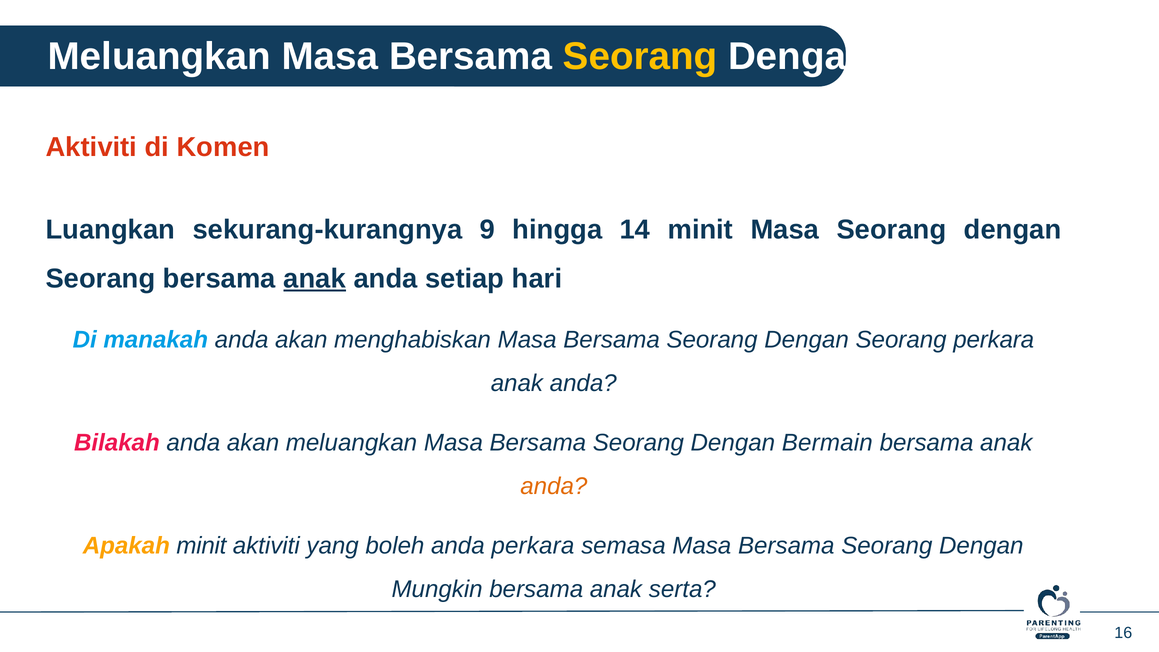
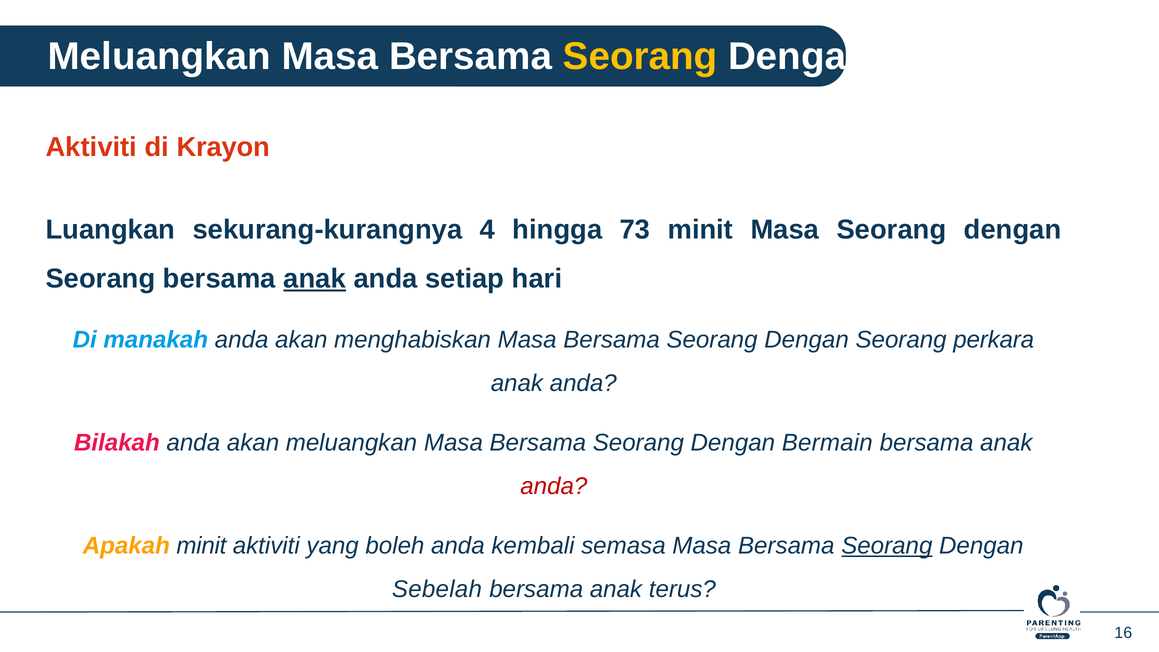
Komen: Komen -> Krayon
9: 9 -> 4
14: 14 -> 73
anda at (554, 486) colour: orange -> red
anda perkara: perkara -> kembali
Seorang at (887, 546) underline: none -> present
Mungkin: Mungkin -> Sebelah
serta: serta -> terus
